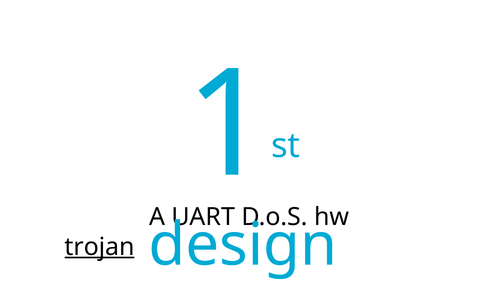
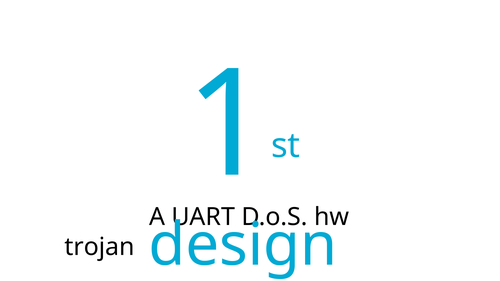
trojan underline: present -> none
